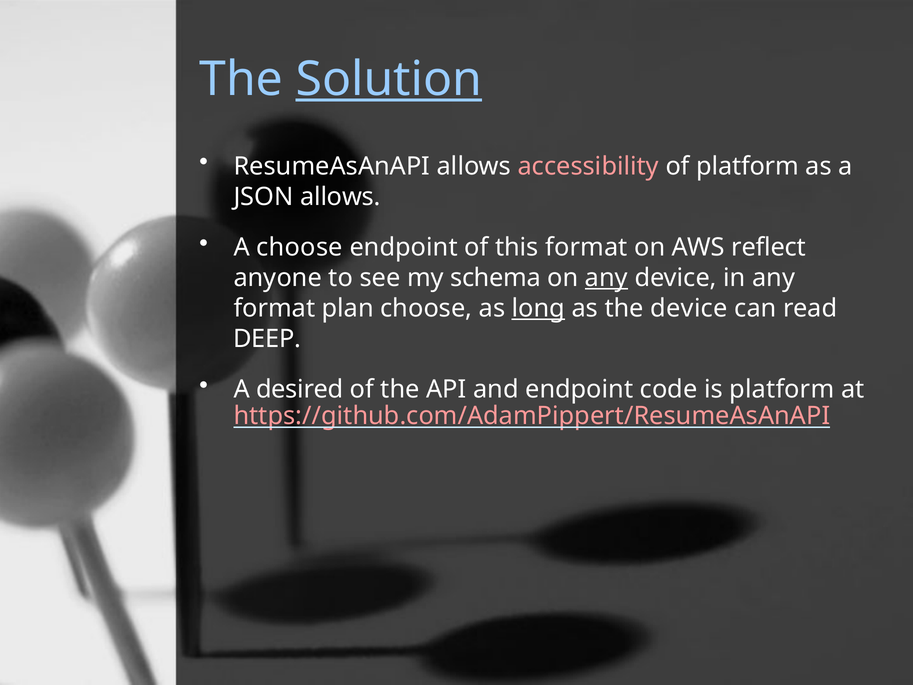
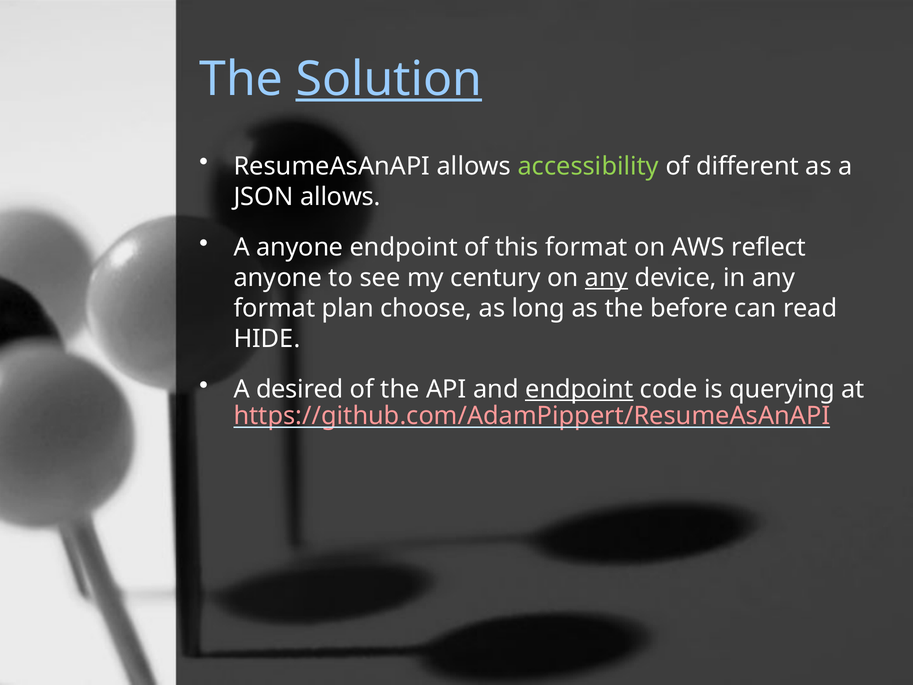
accessibility colour: pink -> light green
of platform: platform -> different
A choose: choose -> anyone
schema: schema -> century
long underline: present -> none
the device: device -> before
DEEP: DEEP -> HIDE
endpoint at (579, 389) underline: none -> present
is platform: platform -> querying
